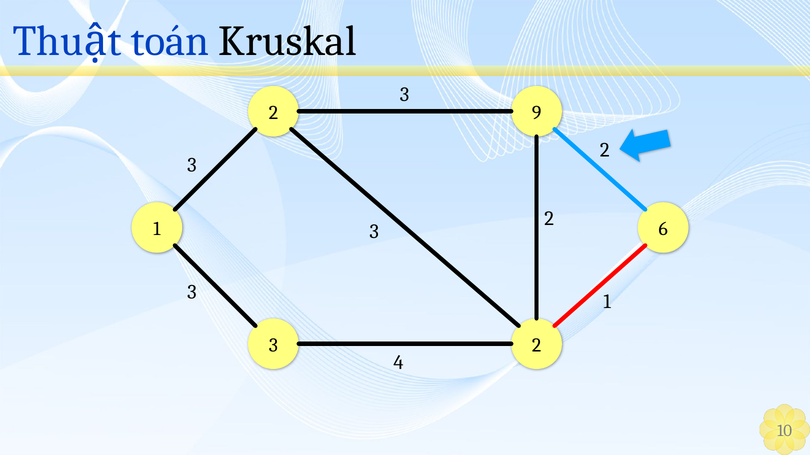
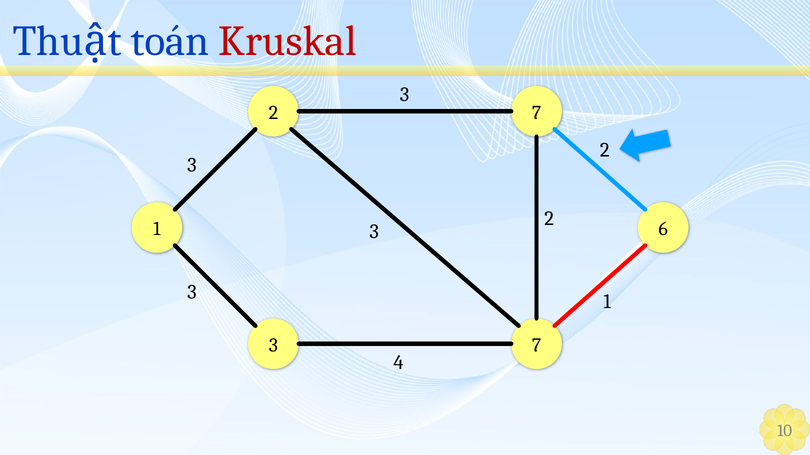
Kruskal colour: black -> red
2 9: 9 -> 7
2 at (537, 346): 2 -> 7
